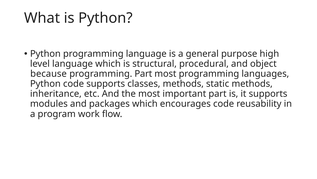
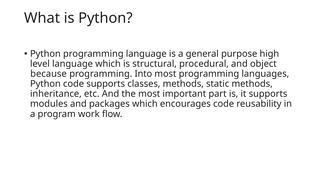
programming Part: Part -> Into
